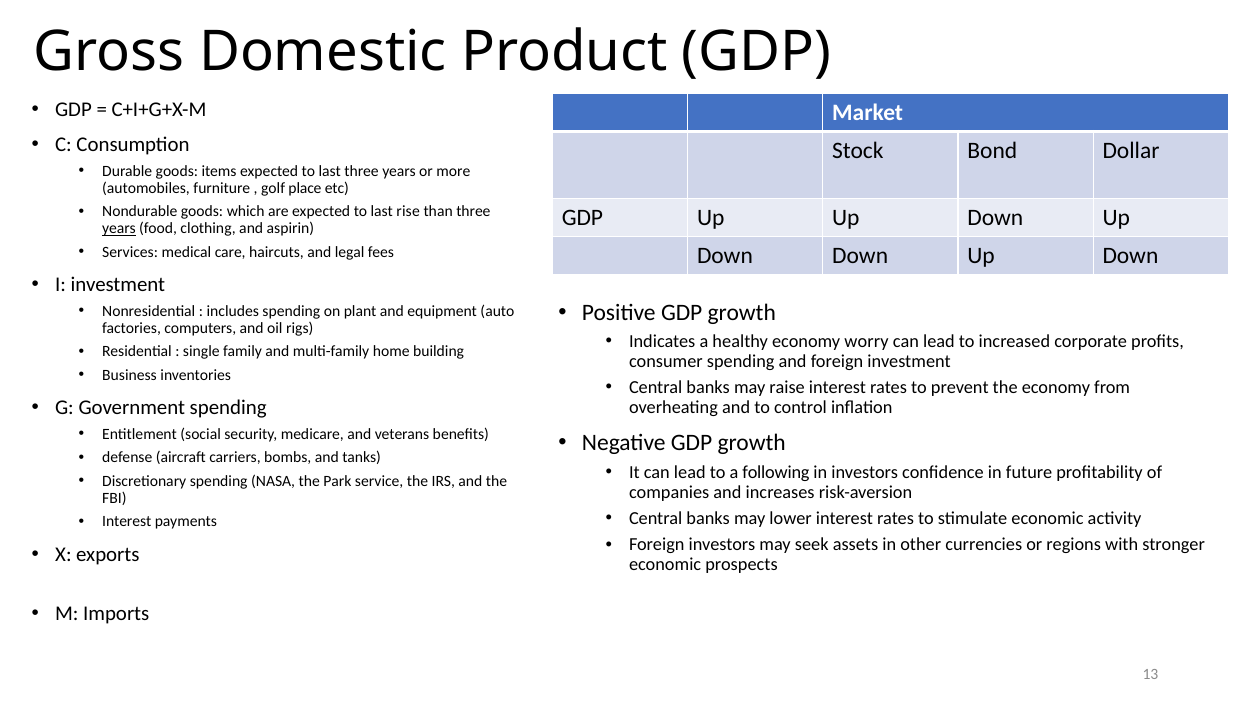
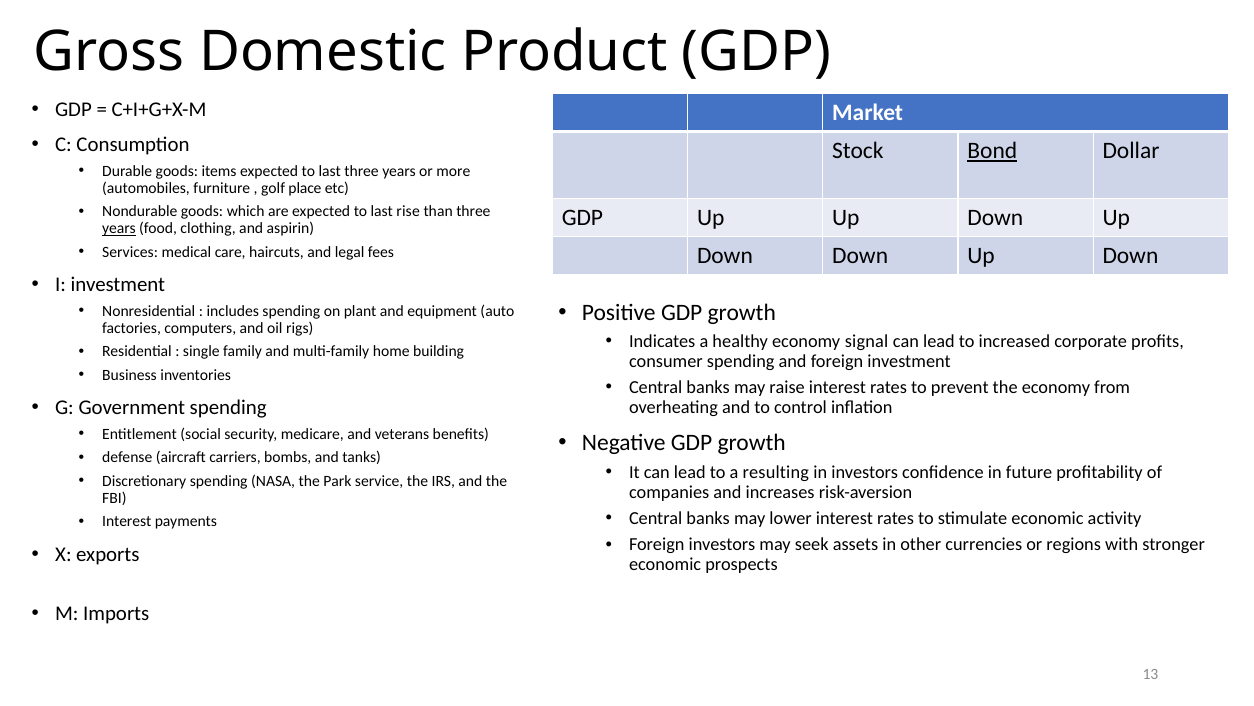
Bond underline: none -> present
worry: worry -> signal
following: following -> resulting
